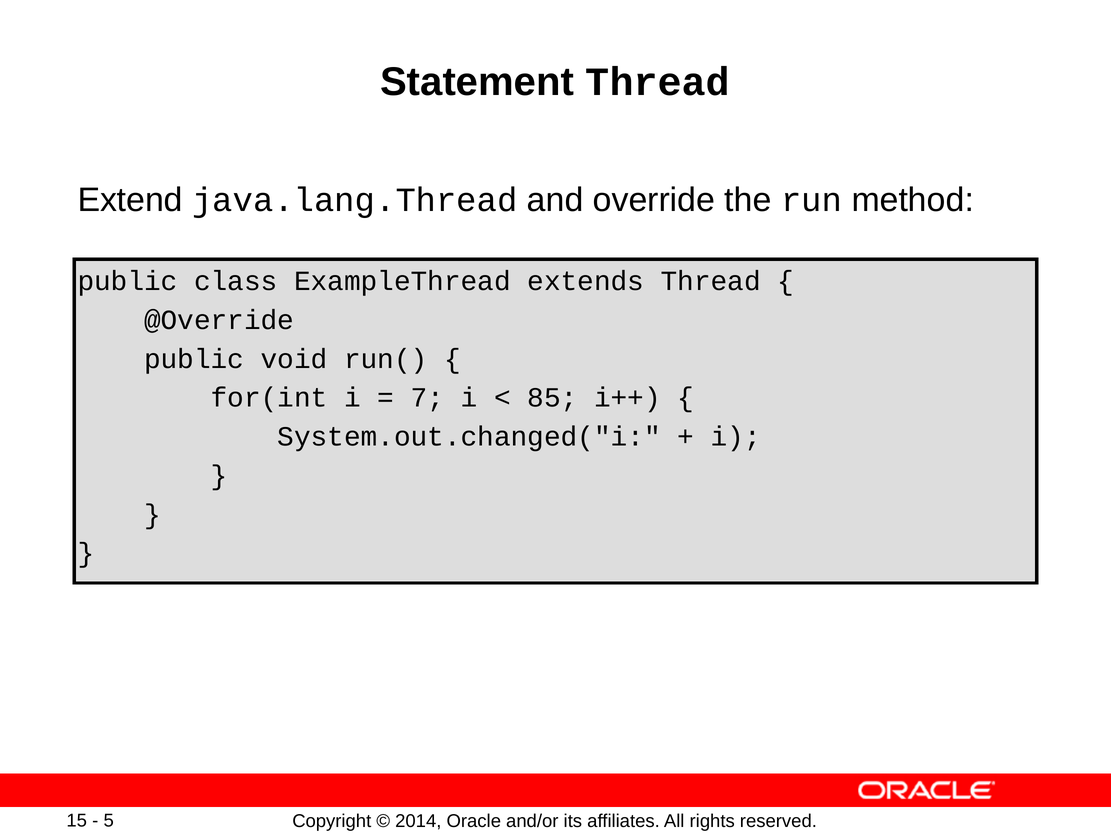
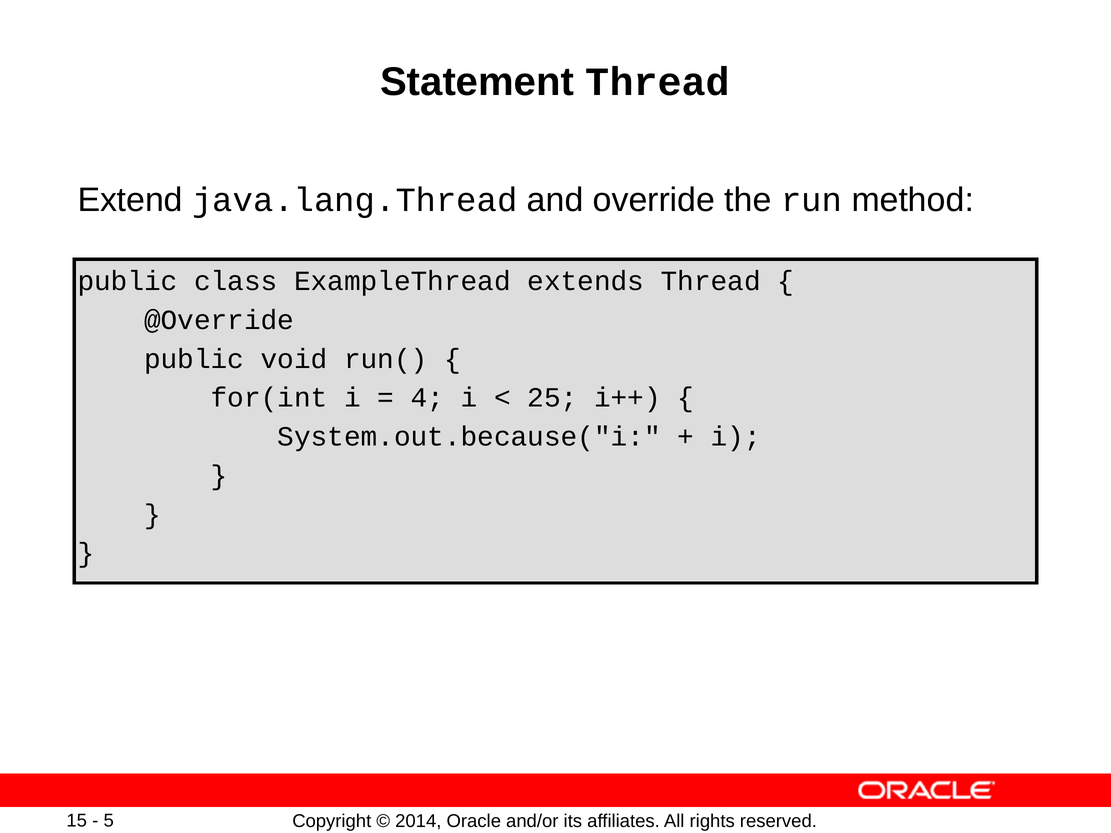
7: 7 -> 4
85: 85 -> 25
System.out.changed("i: System.out.changed("i -> System.out.because("i
